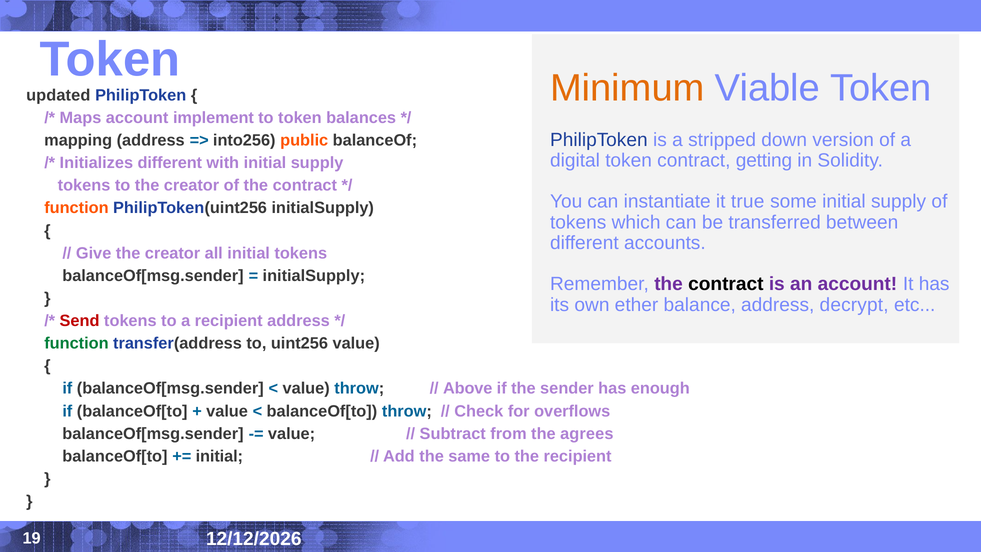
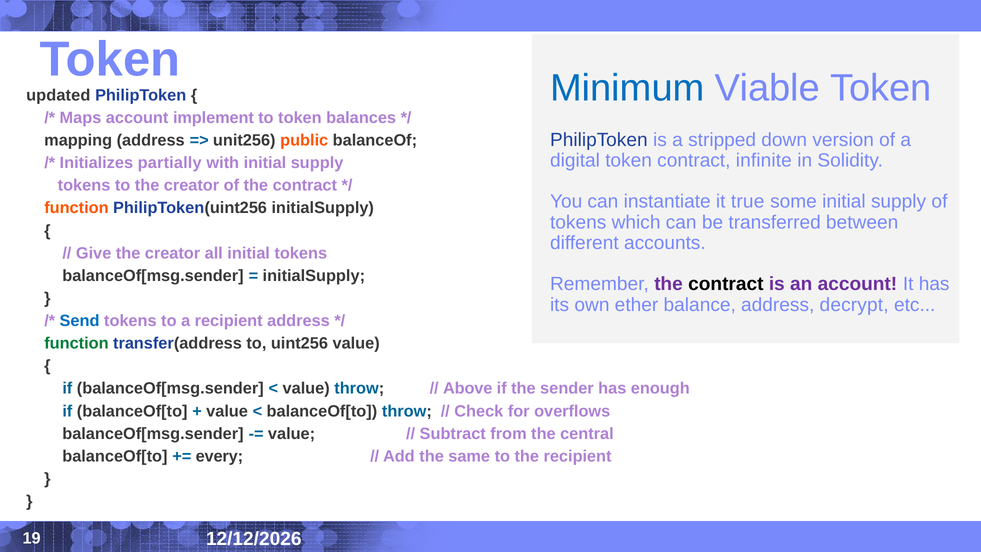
Minimum colour: orange -> blue
into256: into256 -> unit256
getting: getting -> infinite
Initializes different: different -> partially
Send colour: red -> blue
agrees: agrees -> central
initial at (219, 456): initial -> every
